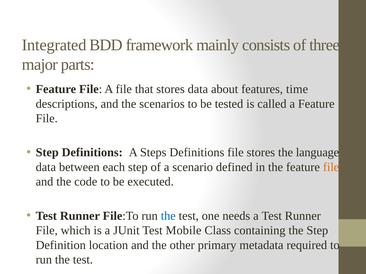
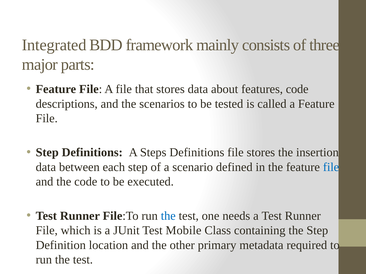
features time: time -> code
language: language -> insertion
file at (331, 167) colour: orange -> blue
